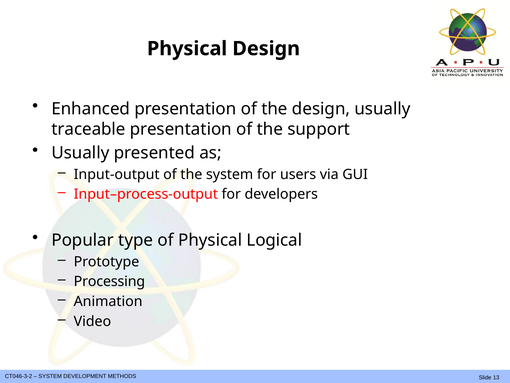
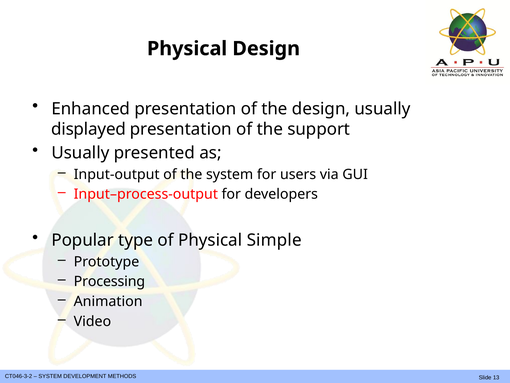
traceable: traceable -> displayed
Logical: Logical -> Simple
